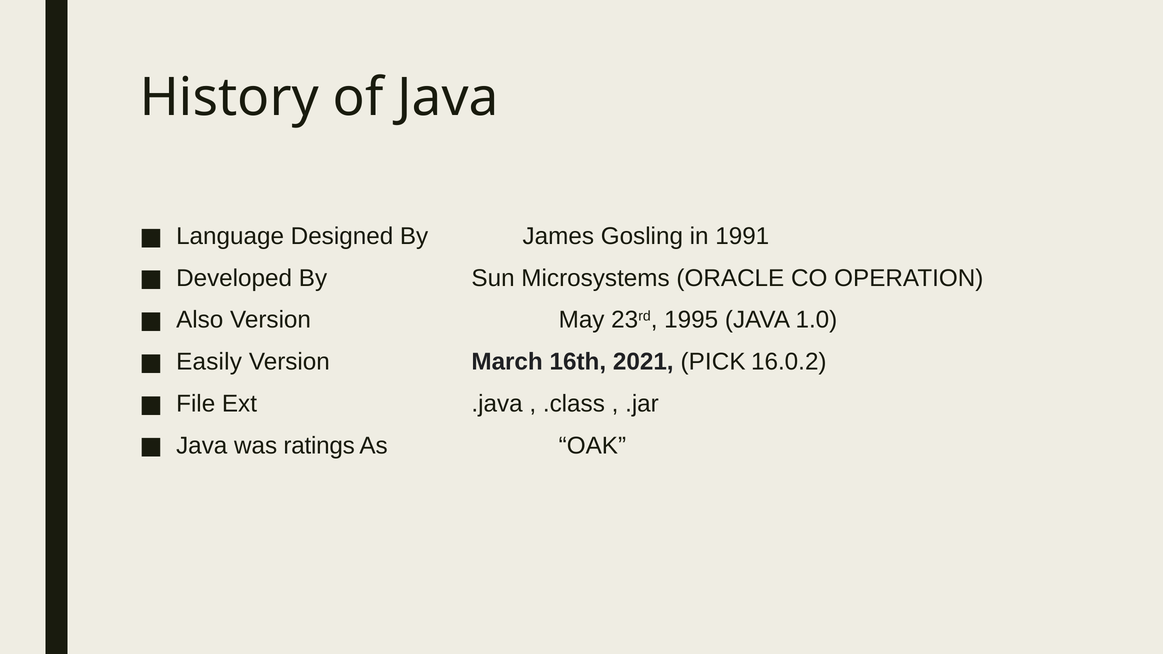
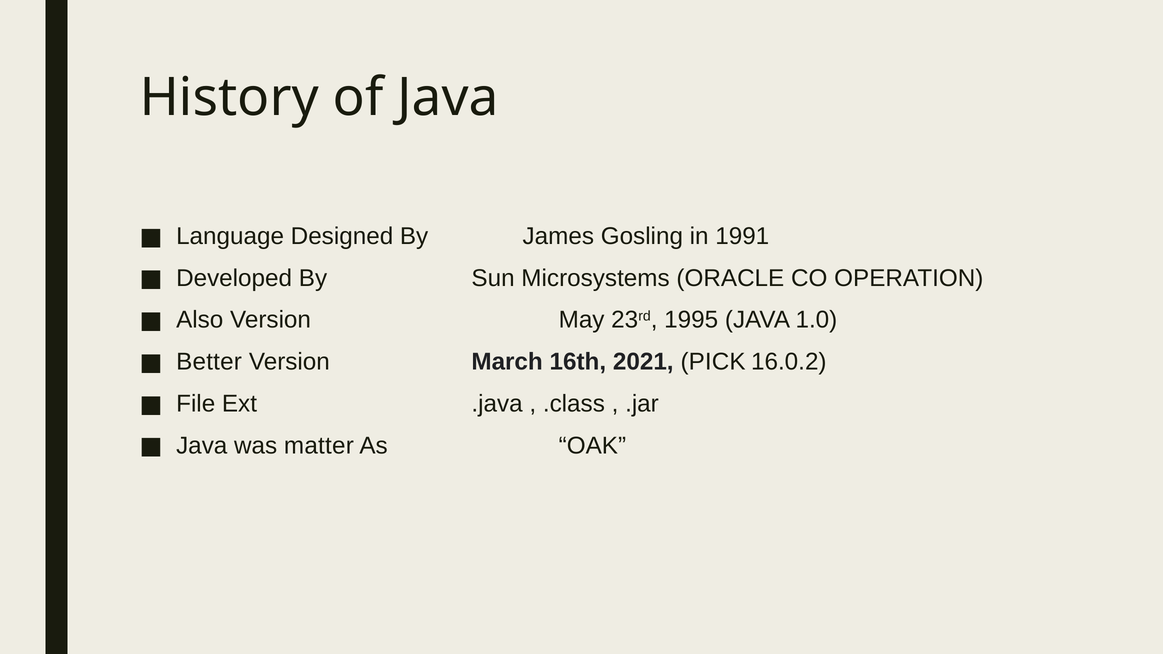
Easily: Easily -> Better
ratings: ratings -> matter
